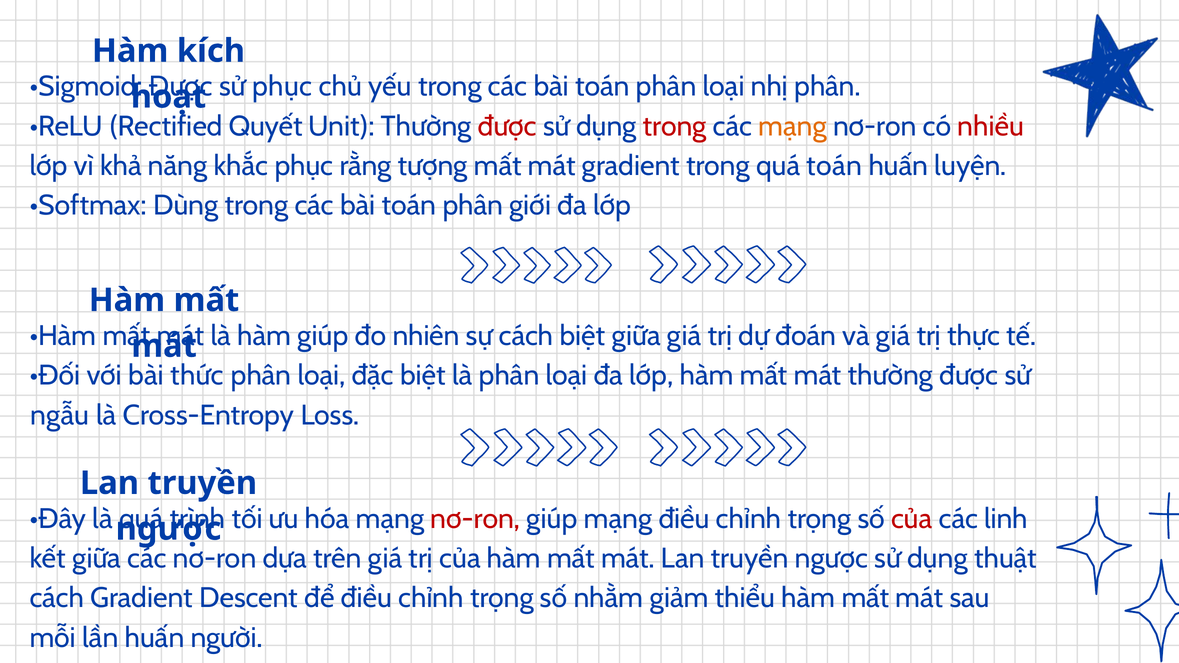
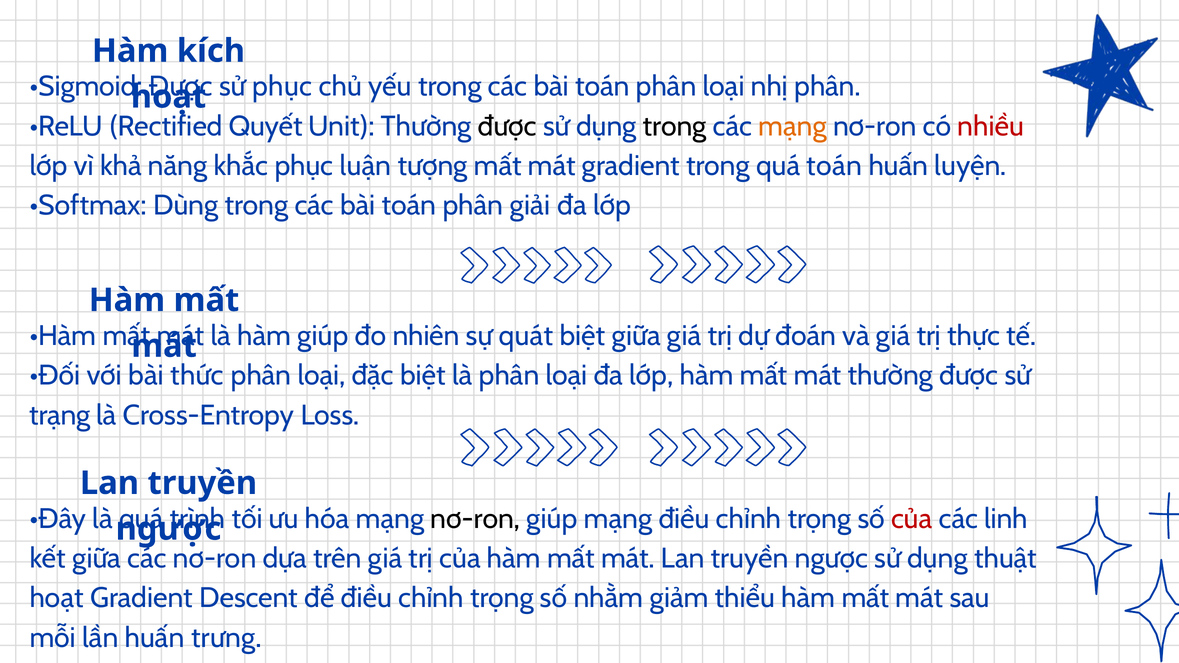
được at (507, 126) colour: red -> black
trong at (675, 126) colour: red -> black
rằng: rằng -> luận
giới: giới -> giải
sự cách: cách -> quát
ngẫu: ngẫu -> trạng
nơ-ron at (475, 519) colour: red -> black
cách at (57, 598): cách -> hoạt
người: người -> trưng
